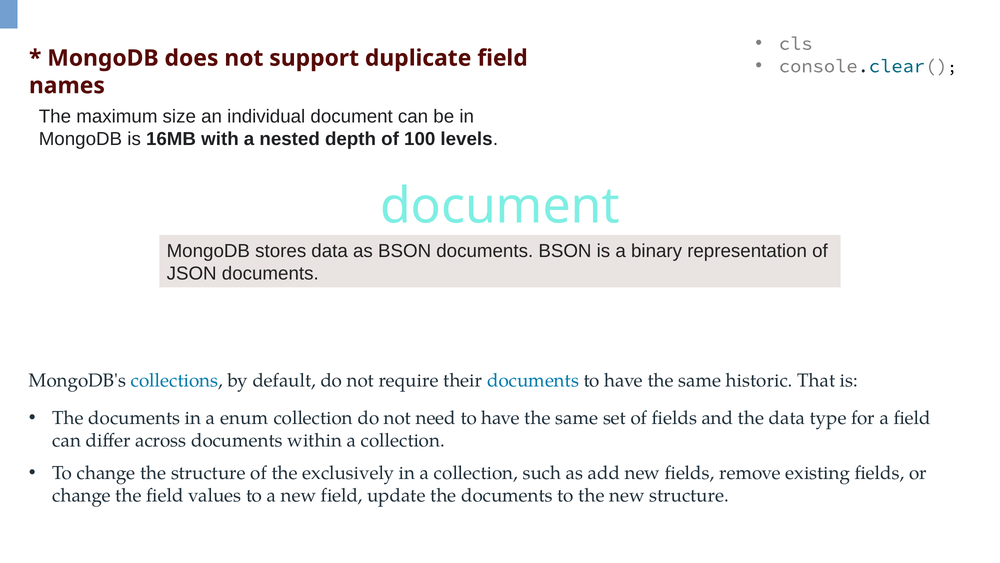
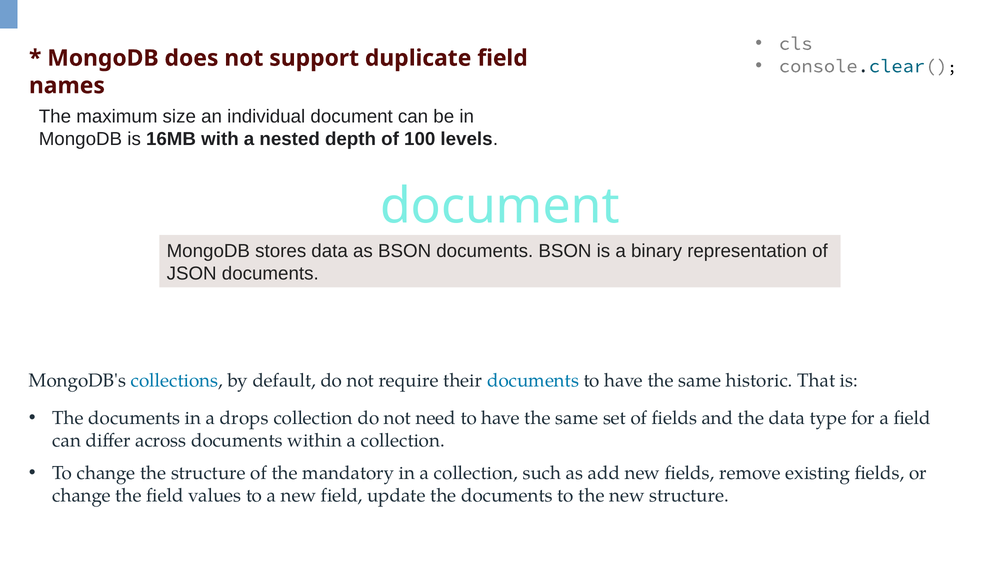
enum: enum -> drops
exclusively: exclusively -> mandatory
